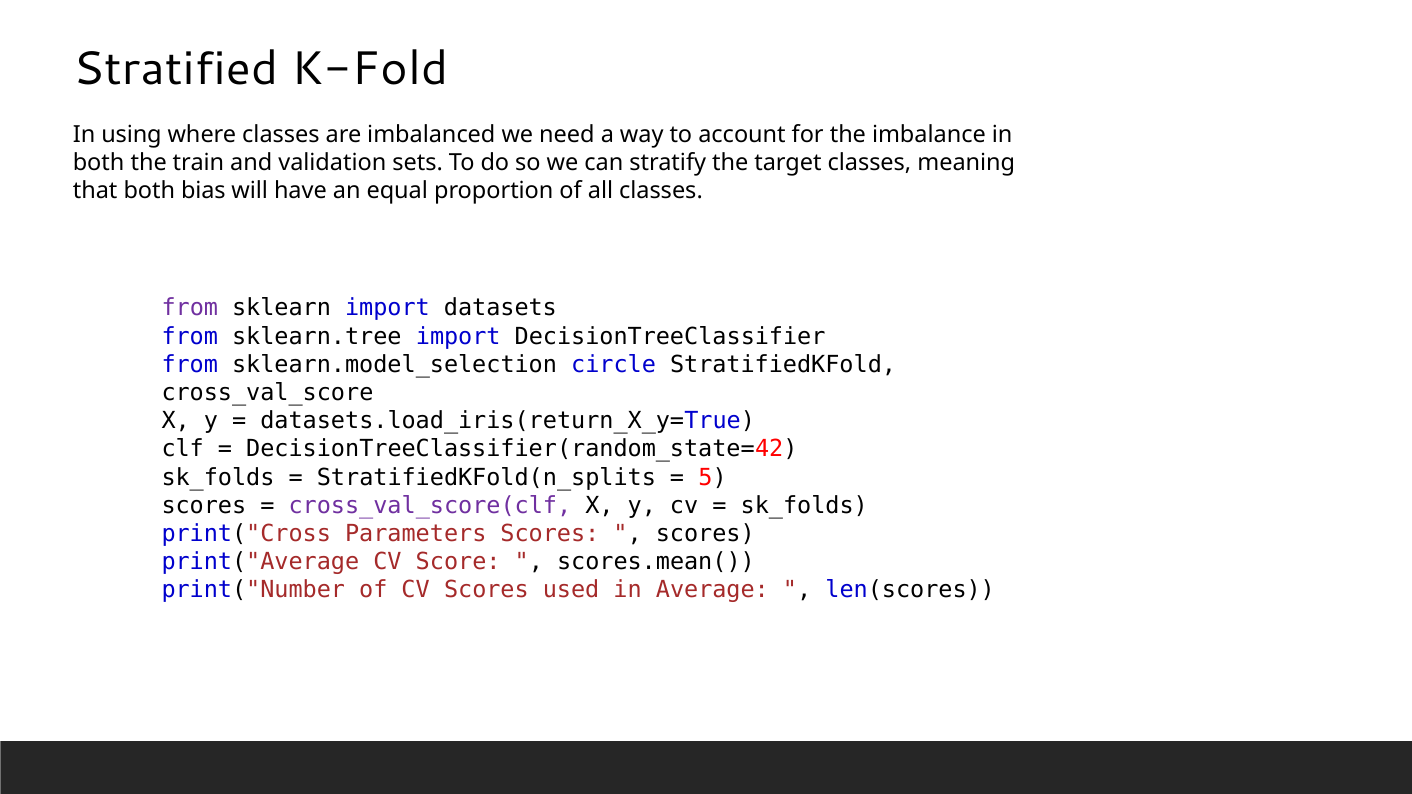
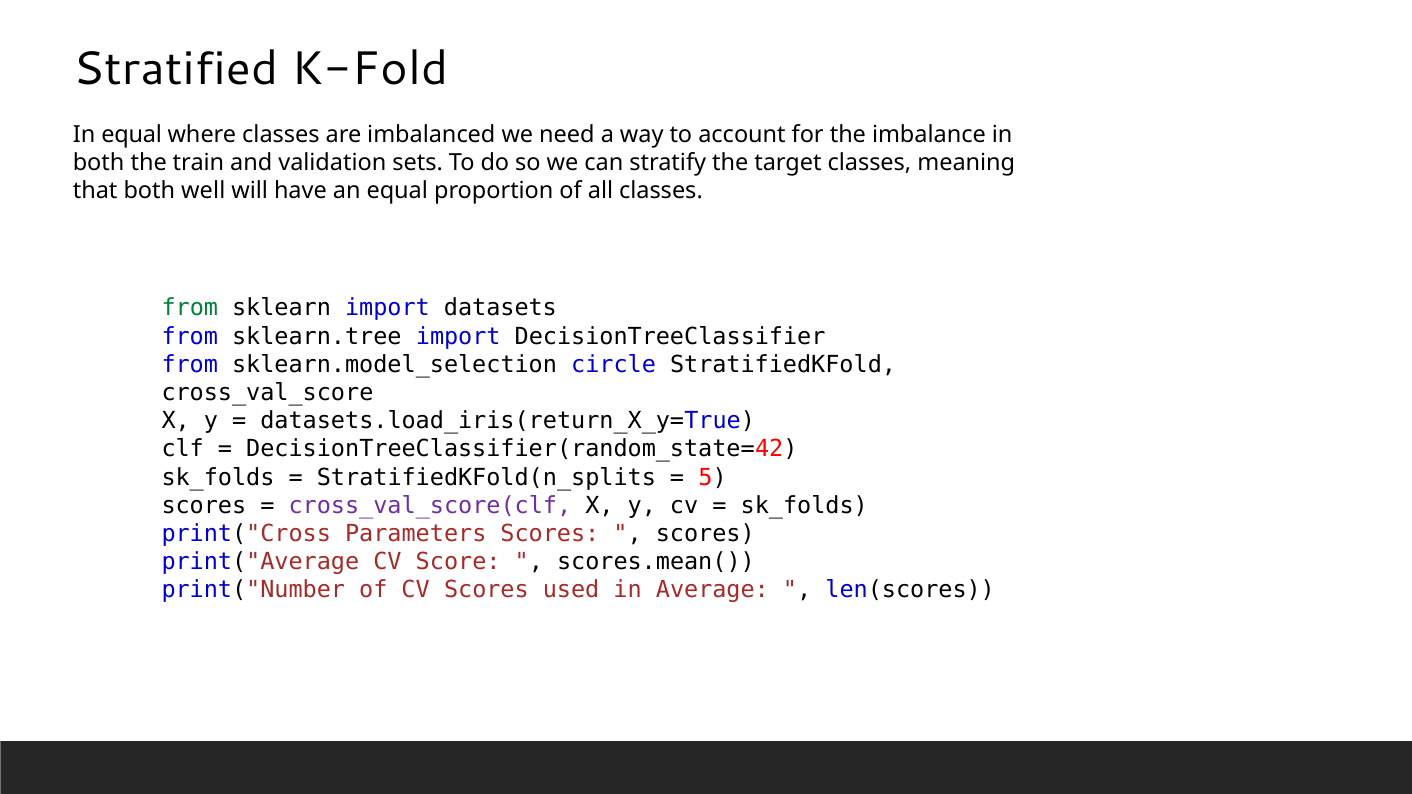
In using: using -> equal
bias: bias -> well
from at (190, 308) colour: purple -> green
